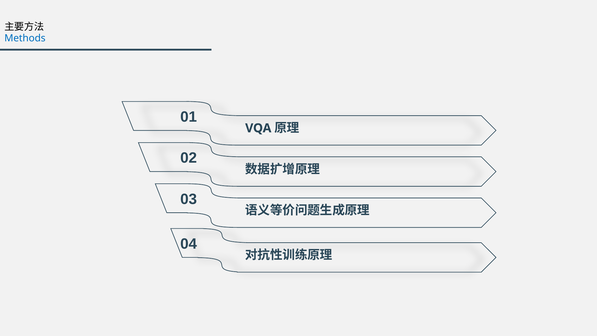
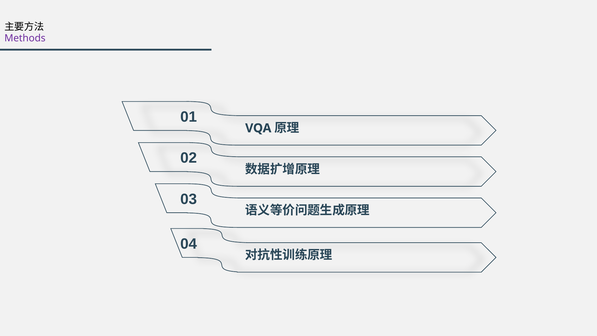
Methods colour: blue -> purple
